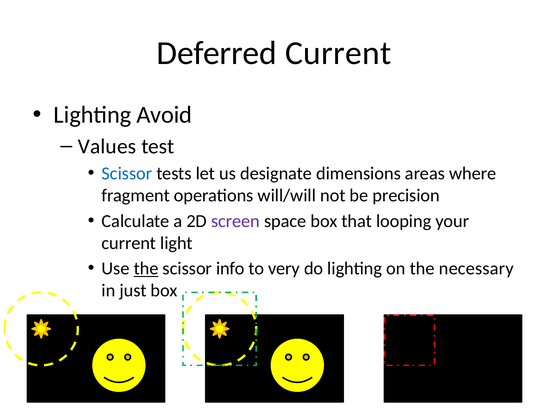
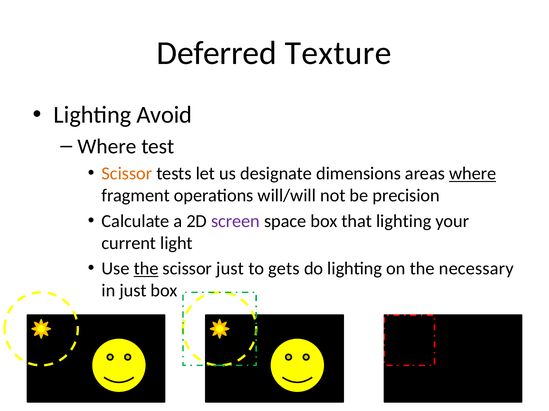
Deferred Current: Current -> Texture
Values at (107, 147): Values -> Where
Scissor at (127, 174) colour: blue -> orange
where at (473, 174) underline: none -> present
that looping: looping -> lighting
scissor info: info -> just
very: very -> gets
